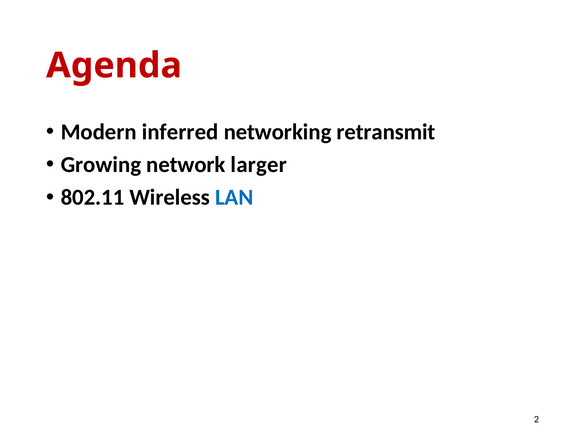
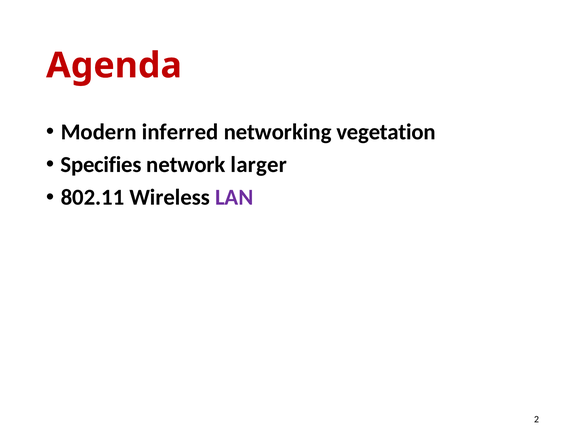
retransmit: retransmit -> vegetation
Growing: Growing -> Specifies
LAN colour: blue -> purple
